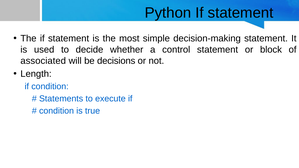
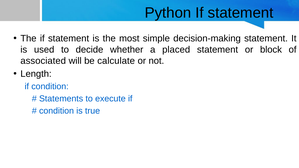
control: control -> placed
decisions: decisions -> calculate
